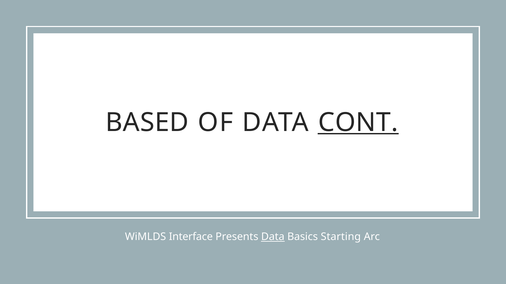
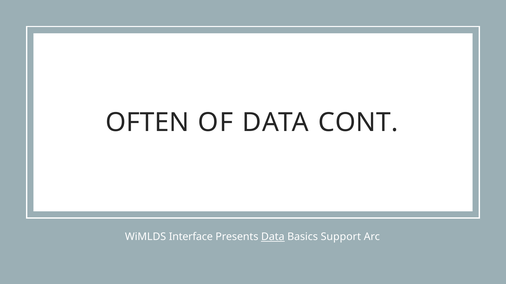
BASED: BASED -> OFTEN
CONT underline: present -> none
Starting: Starting -> Support
